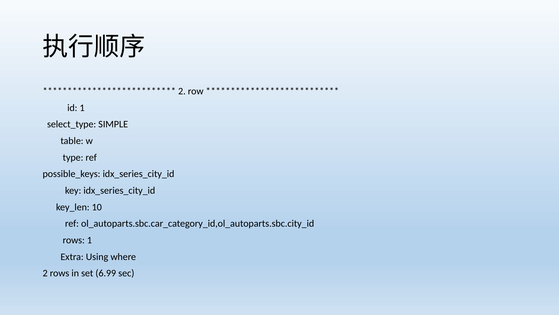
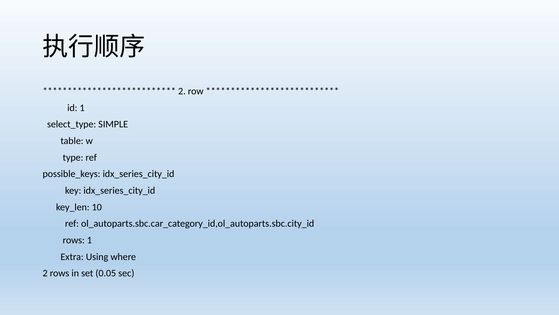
6.99: 6.99 -> 0.05
